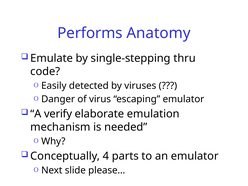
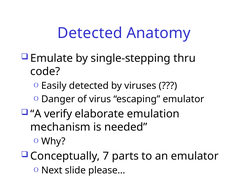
Performs at (90, 33): Performs -> Detected
4: 4 -> 7
